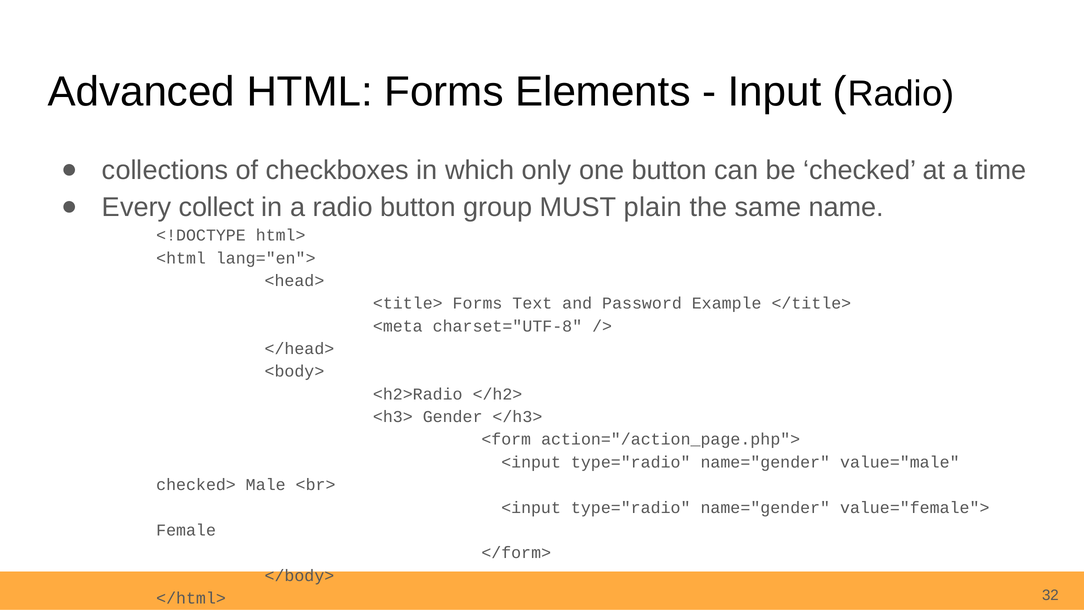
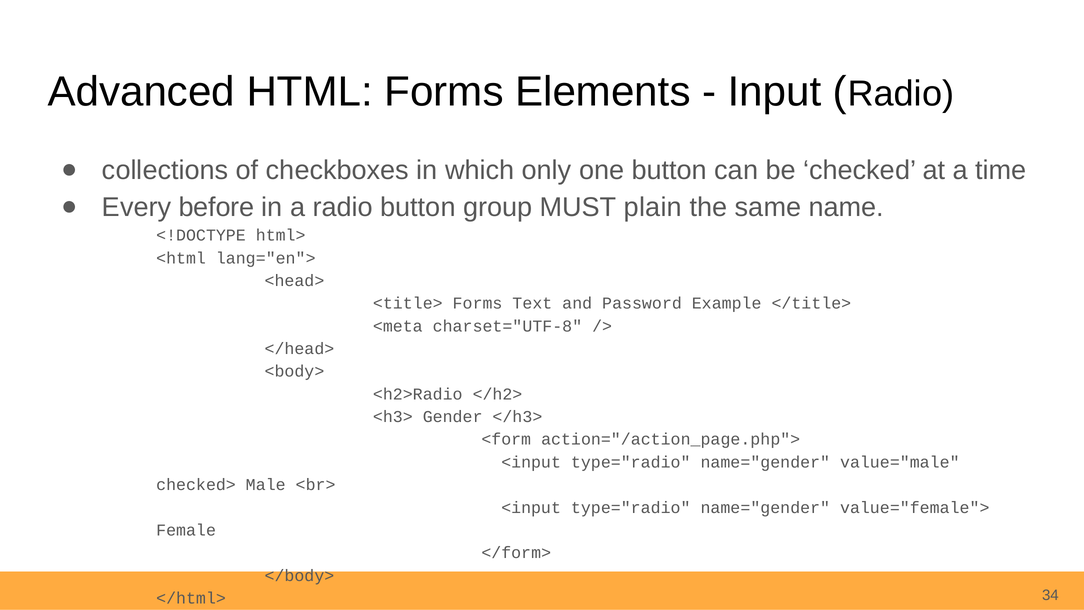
collect: collect -> before
32: 32 -> 34
